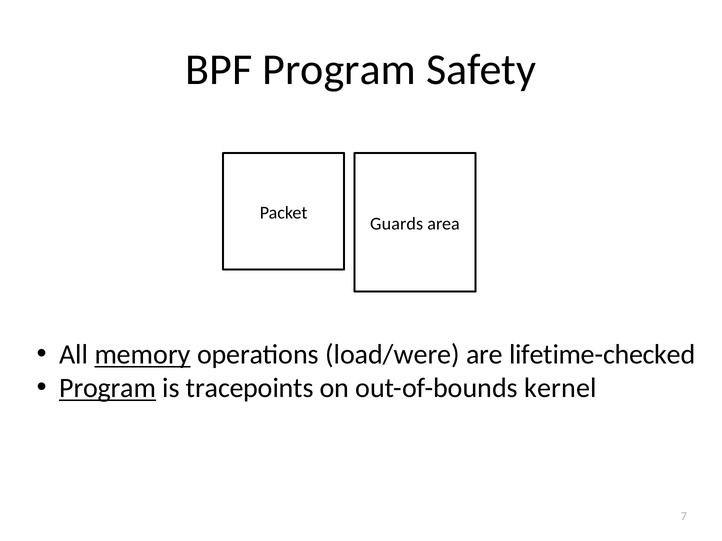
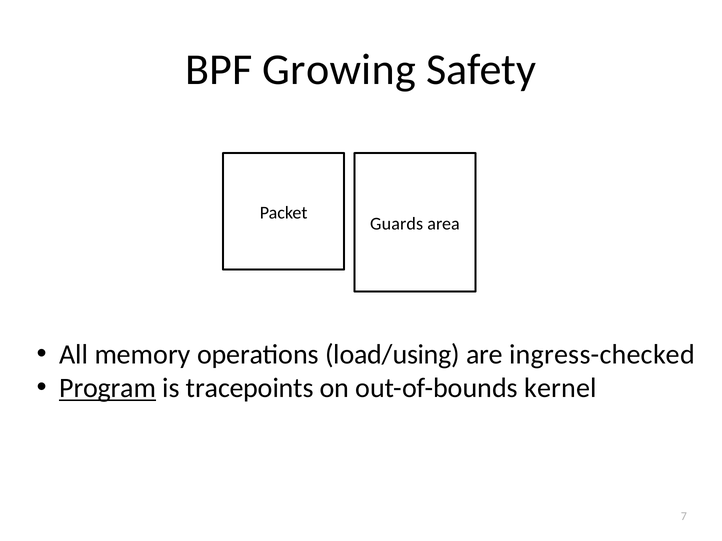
BPF Program: Program -> Growing
memory underline: present -> none
load/were: load/were -> load/using
lifetime-checked: lifetime-checked -> ingress-checked
